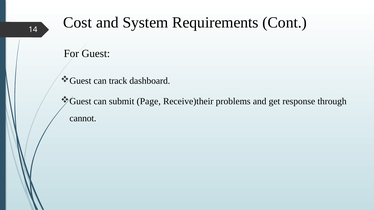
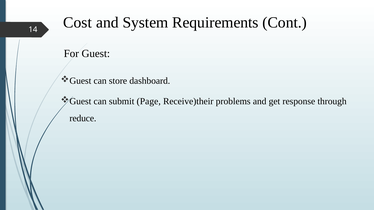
track: track -> store
cannot: cannot -> reduce
